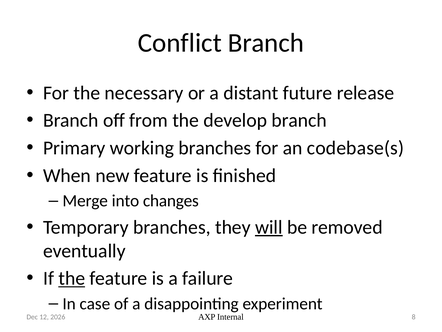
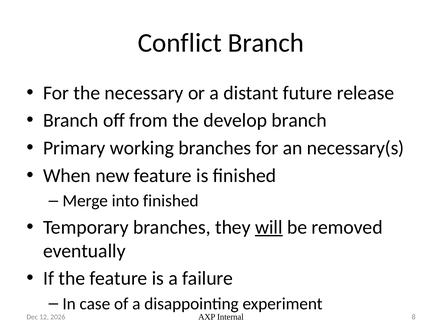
codebase(s: codebase(s -> necessary(s
into changes: changes -> finished
the at (72, 278) underline: present -> none
